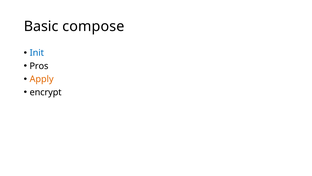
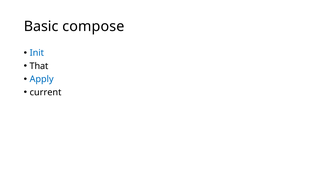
Pros: Pros -> That
Apply colour: orange -> blue
encrypt: encrypt -> current
